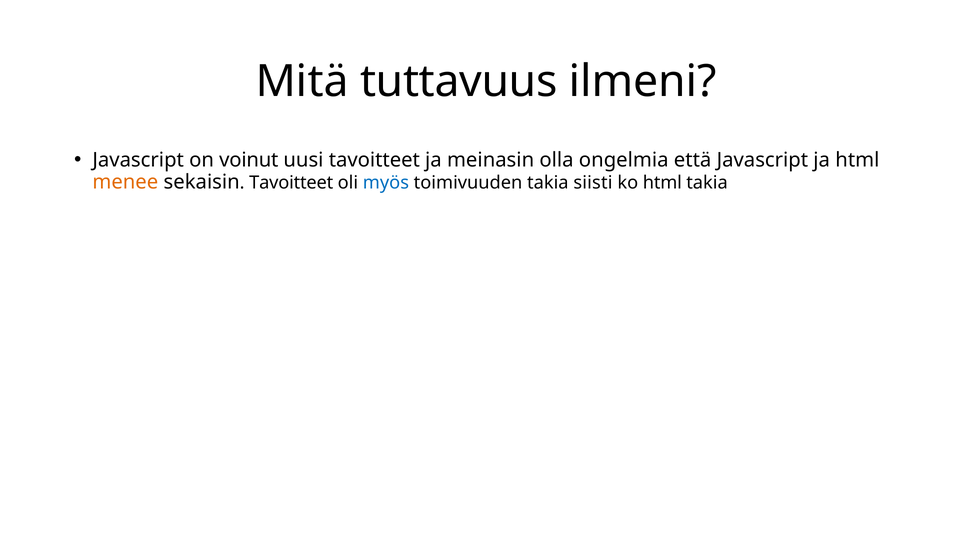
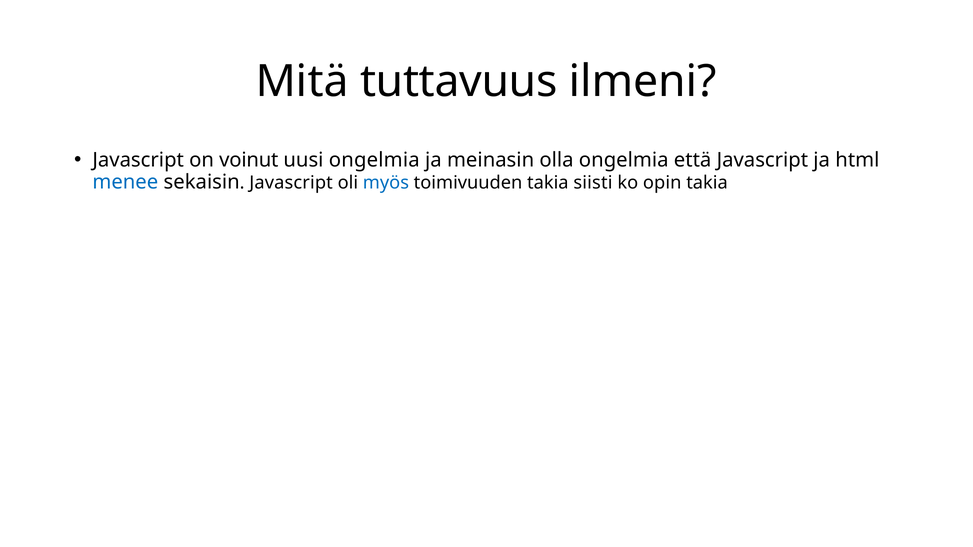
uusi tavoitteet: tavoitteet -> ongelmia
menee colour: orange -> blue
sekaisin Tavoitteet: Tavoitteet -> Javascript
ko html: html -> opin
